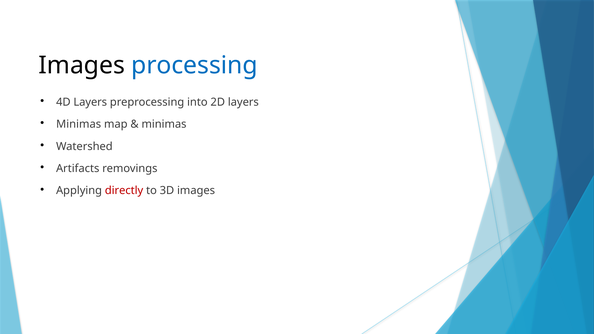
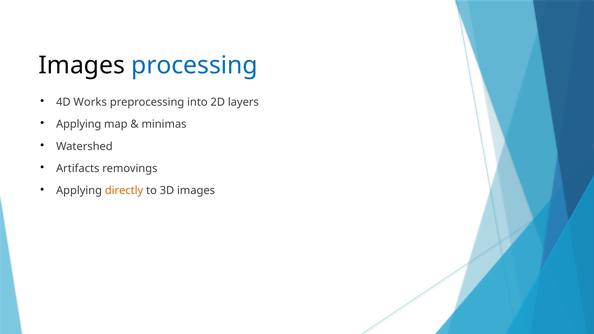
4D Layers: Layers -> Works
Minimas at (79, 124): Minimas -> Applying
directly colour: red -> orange
